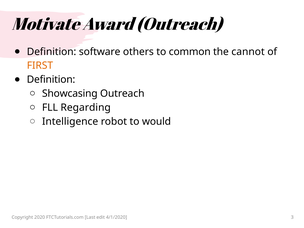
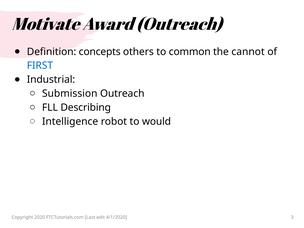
software: software -> concepts
FIRST colour: orange -> blue
Definition at (51, 80): Definition -> Industrial
Showcasing: Showcasing -> Submission
Regarding: Regarding -> Describing
